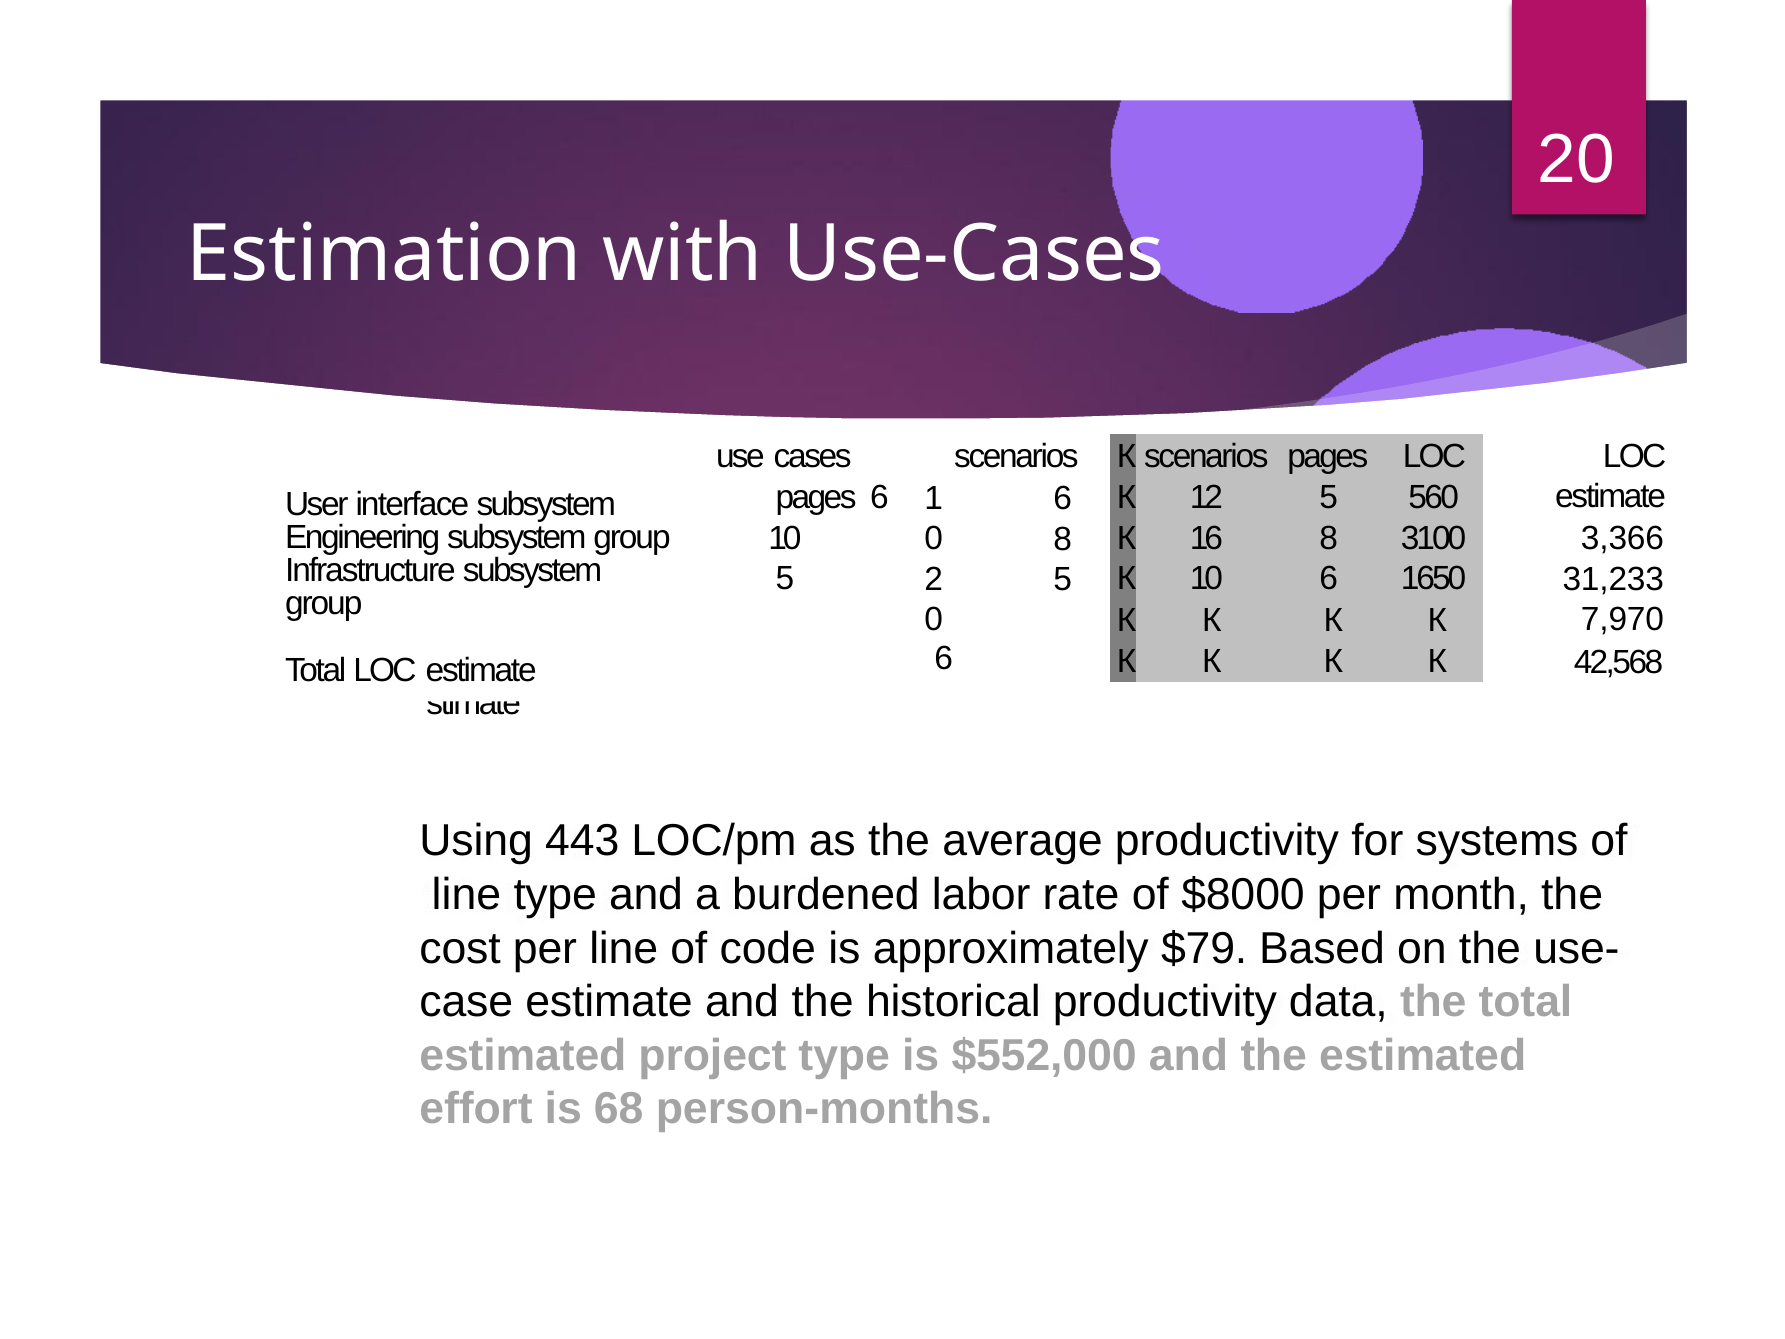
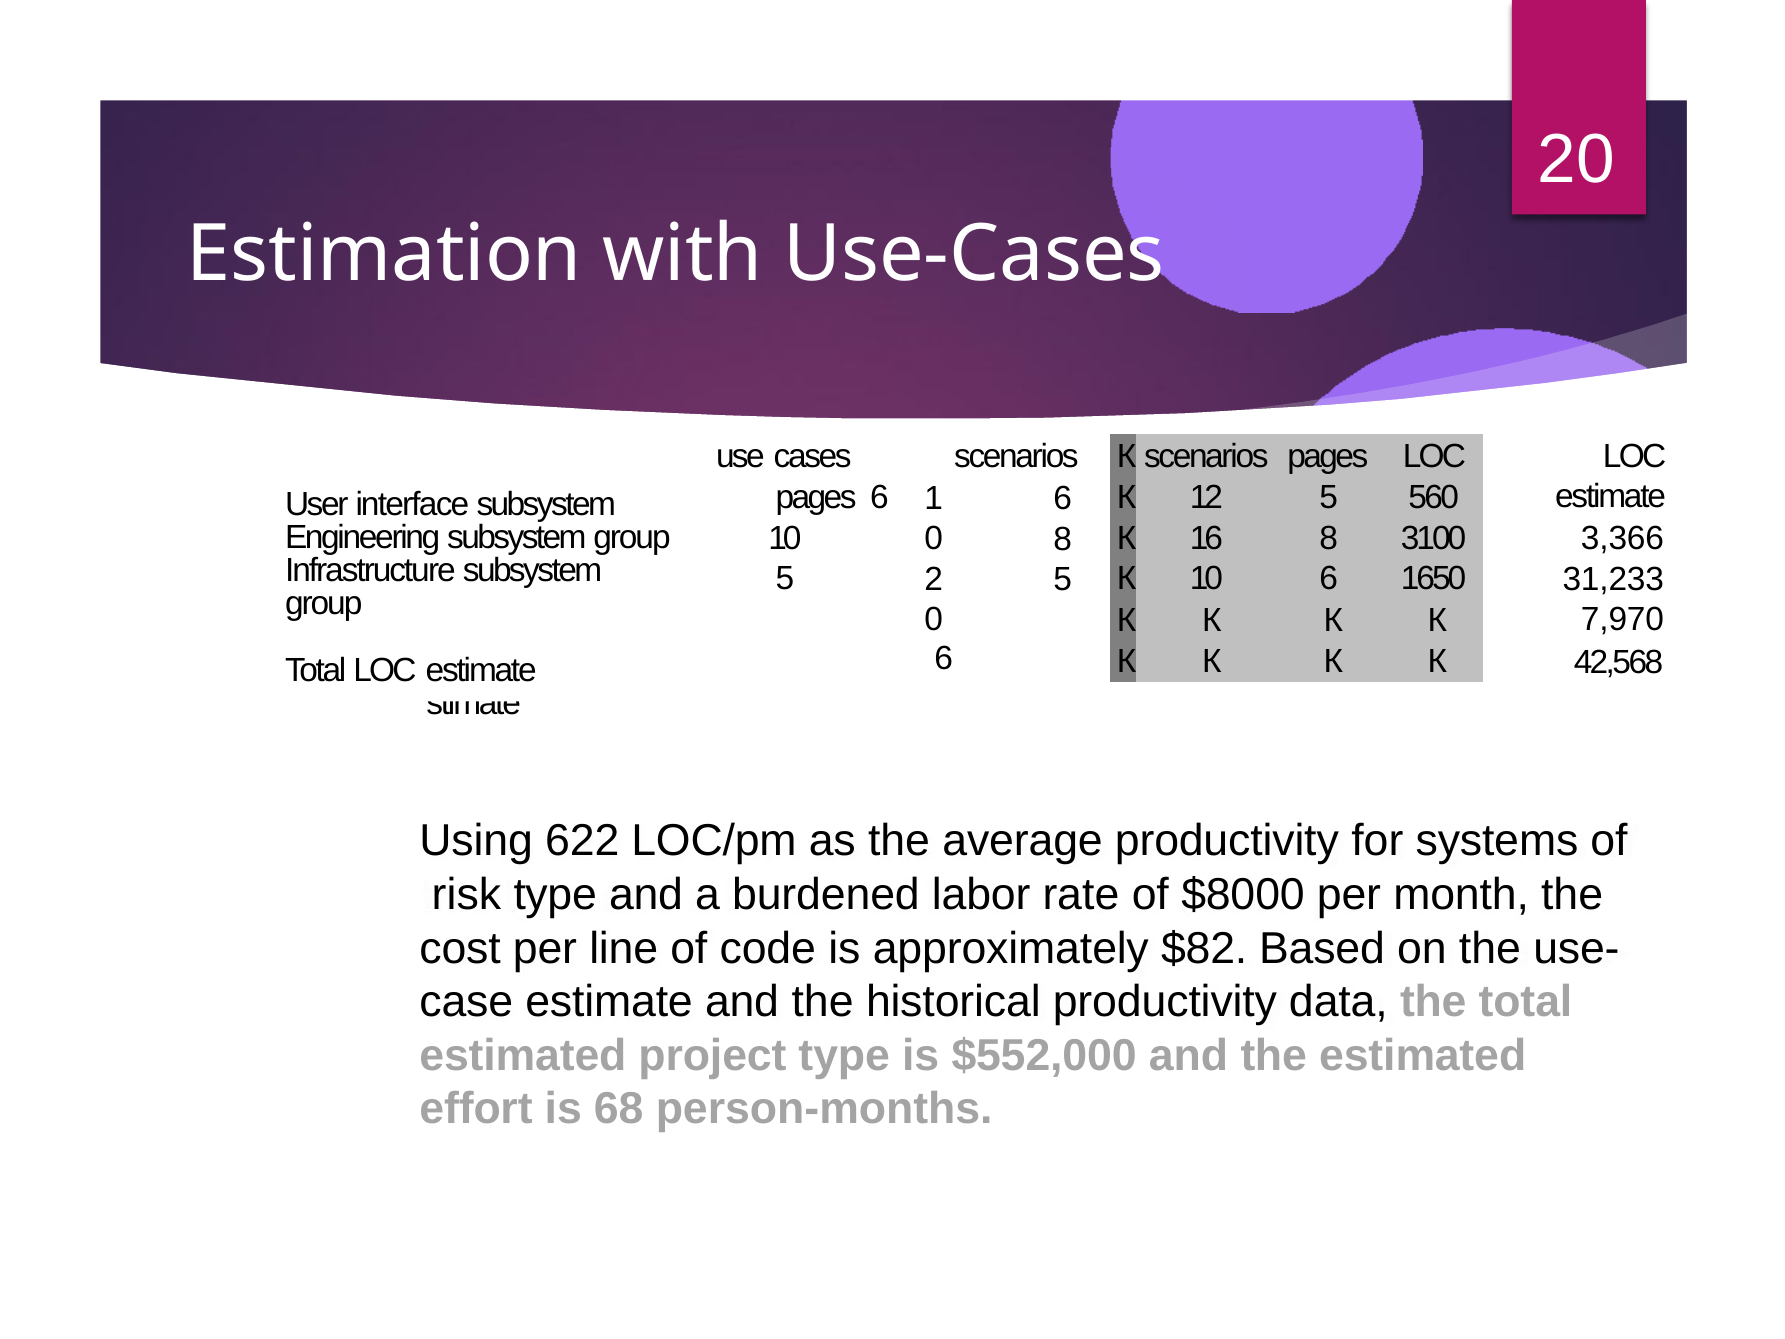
443: 443 -> 622
line at (466, 895): line -> risk
$79: $79 -> $82
